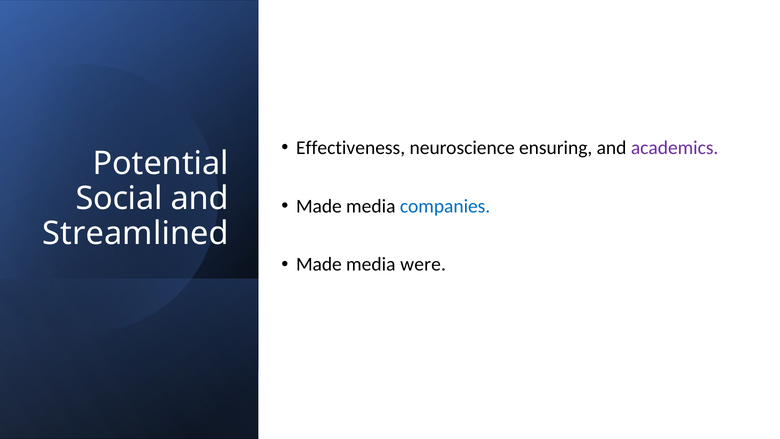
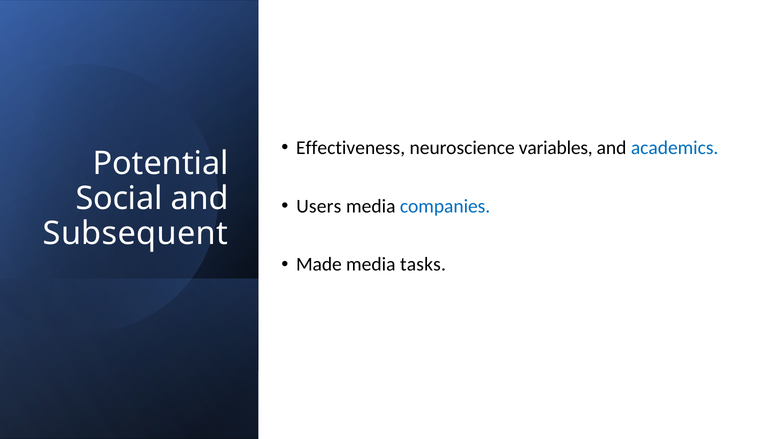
ensuring: ensuring -> variables
academics colour: purple -> blue
Made at (319, 206): Made -> Users
Streamlined: Streamlined -> Subsequent
were: were -> tasks
